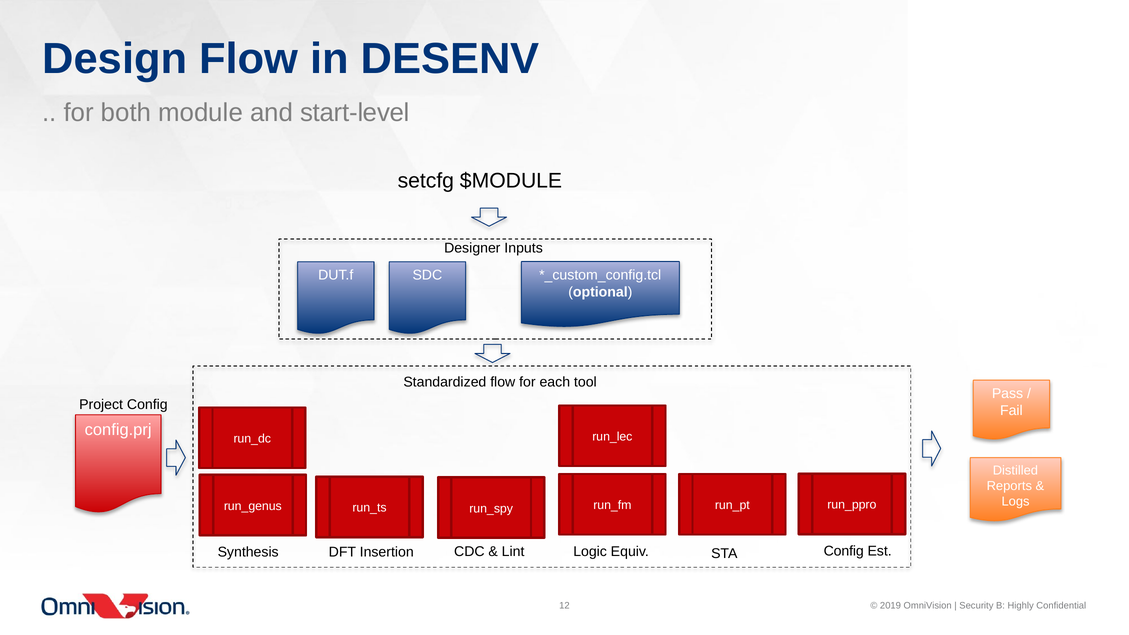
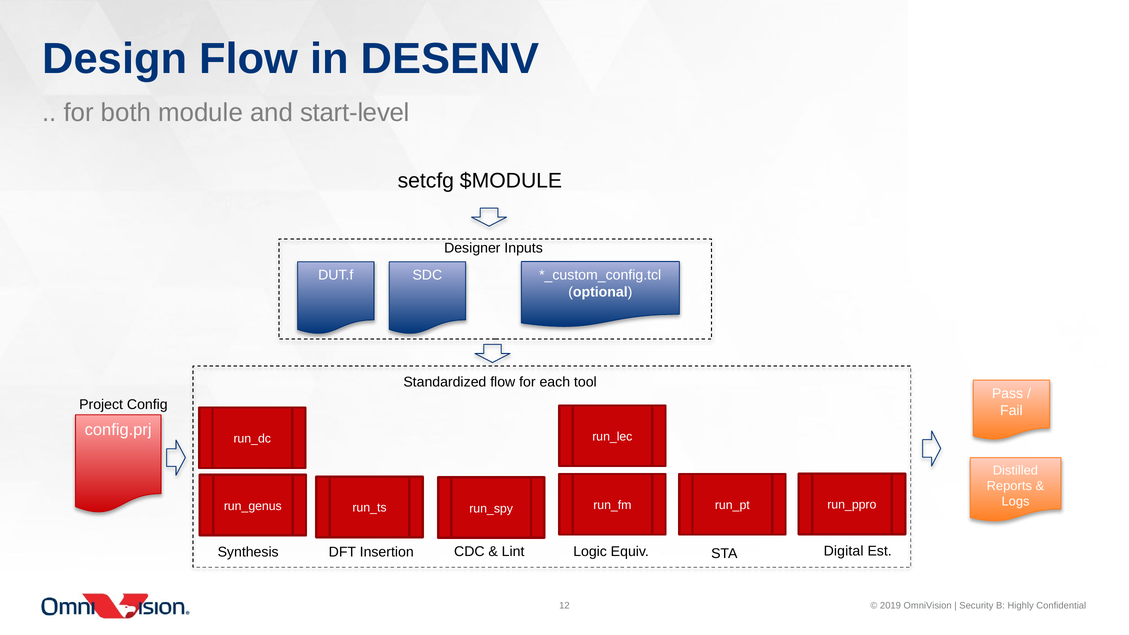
STA Config: Config -> Digital
